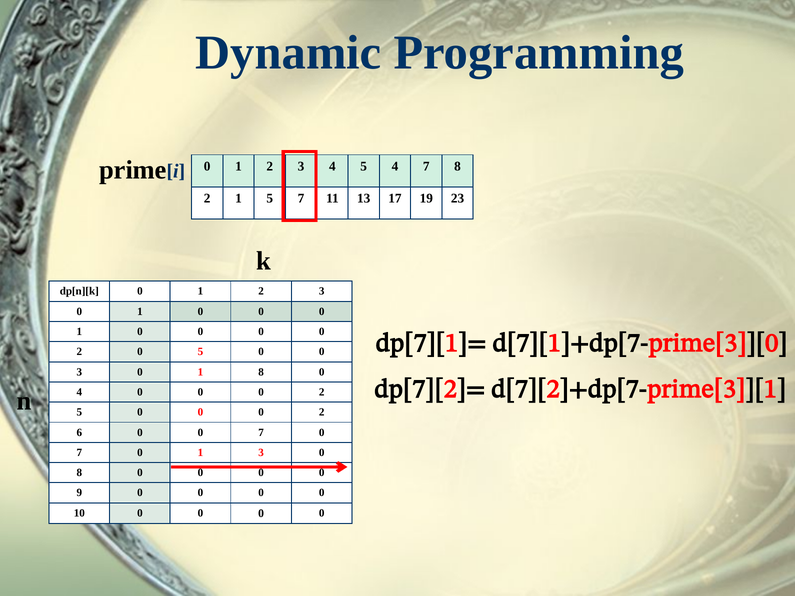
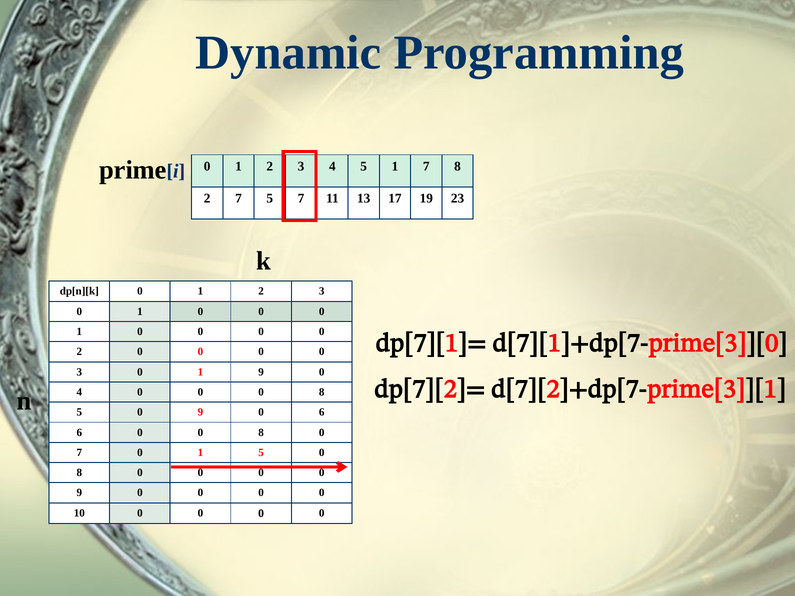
5 4: 4 -> 1
2 1: 1 -> 7
2 0 5: 5 -> 0
1 8: 8 -> 9
2 at (322, 392): 2 -> 8
0 at (201, 412): 0 -> 9
2 at (322, 412): 2 -> 6
6 0 0 7: 7 -> 8
1 3: 3 -> 5
